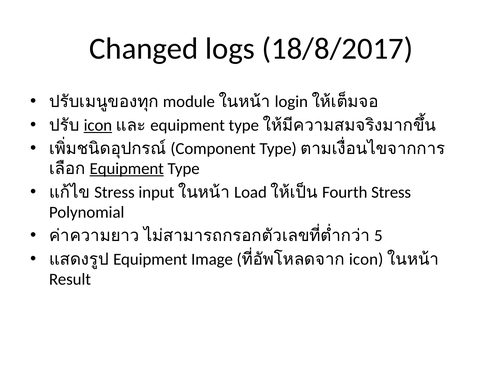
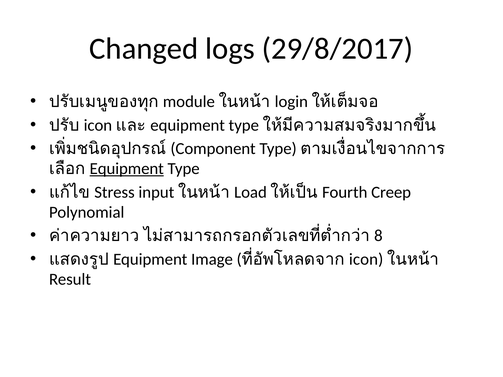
18/8/2017: 18/8/2017 -> 29/8/2017
icon at (98, 125) underline: present -> none
Fourth Stress: Stress -> Creep
5: 5 -> 8
